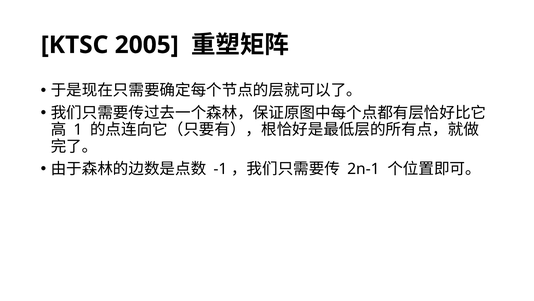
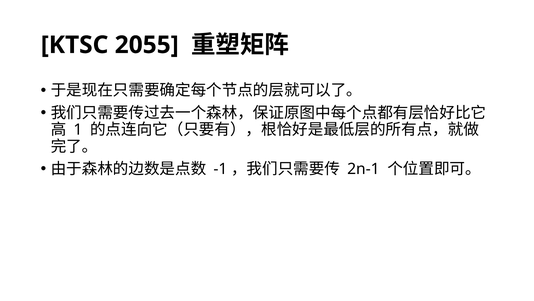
2005: 2005 -> 2055
